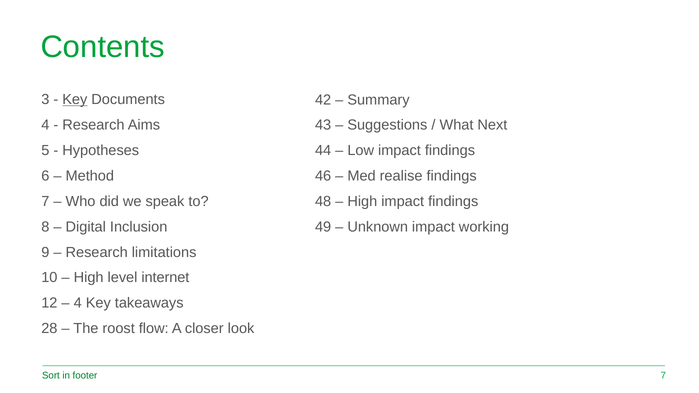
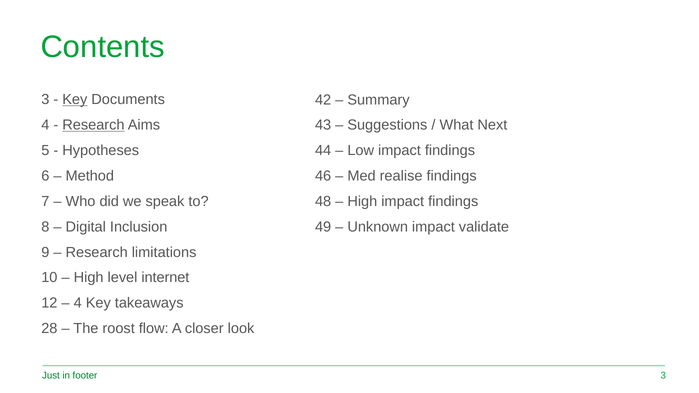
Research at (93, 125) underline: none -> present
working: working -> validate
Sort: Sort -> Just
footer 7: 7 -> 3
